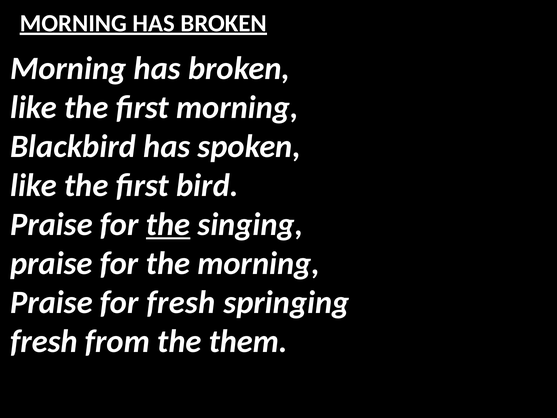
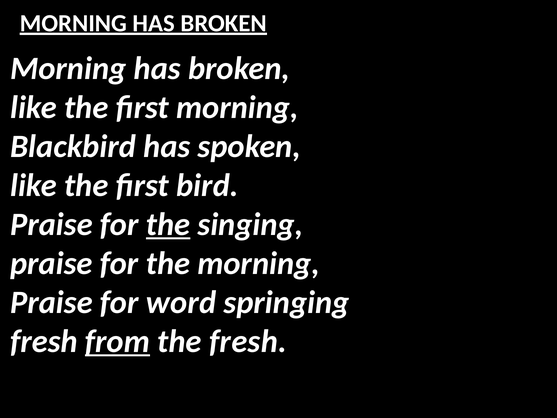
for fresh: fresh -> word
from underline: none -> present
the them: them -> fresh
